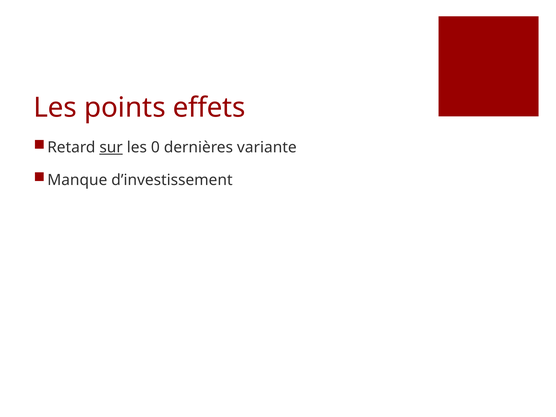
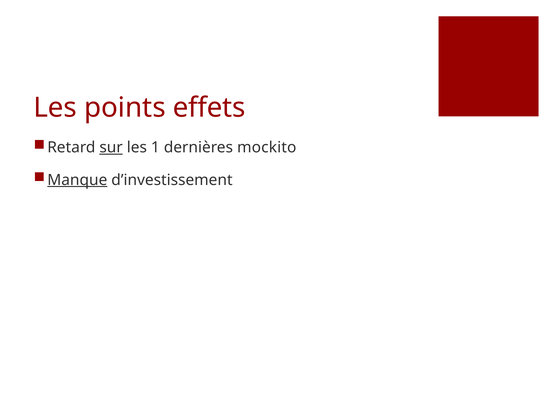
0: 0 -> 1
variante: variante -> mockito
Manque underline: none -> present
